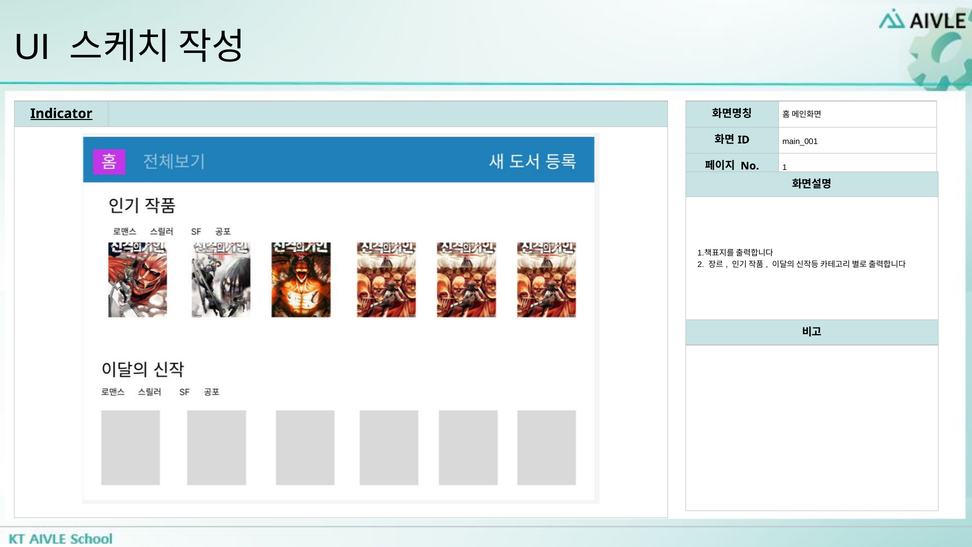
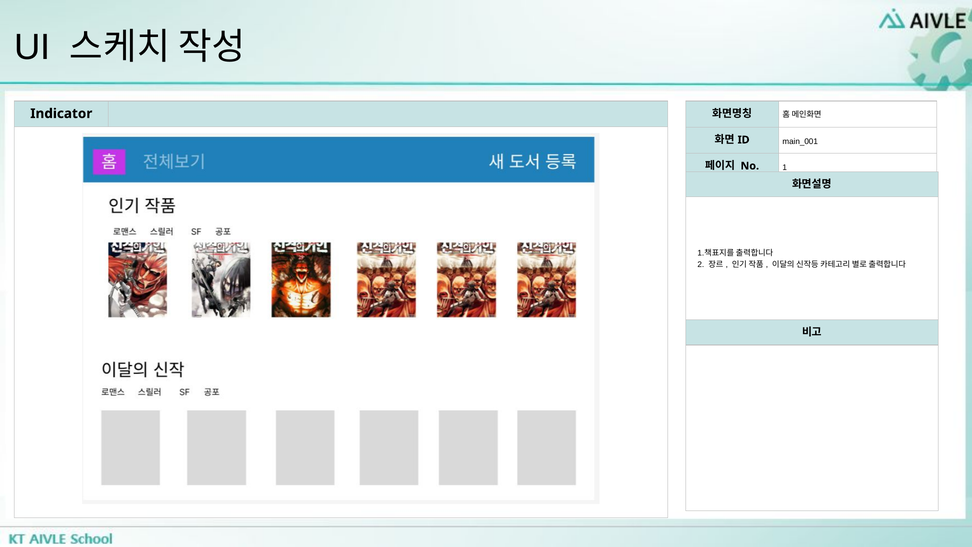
Indicator underline: present -> none
